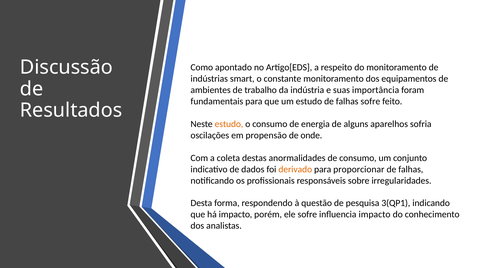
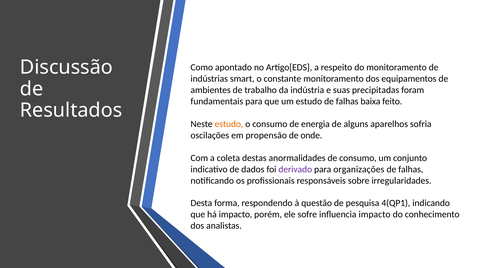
importância: importância -> precipitadas
falhas sofre: sofre -> baixa
derivado colour: orange -> purple
proporcionar: proporcionar -> organizações
3(QP1: 3(QP1 -> 4(QP1
